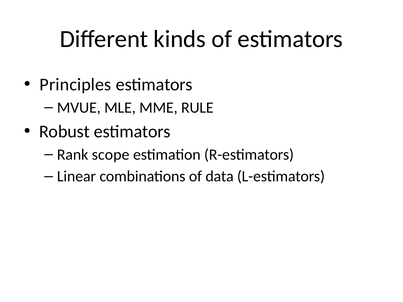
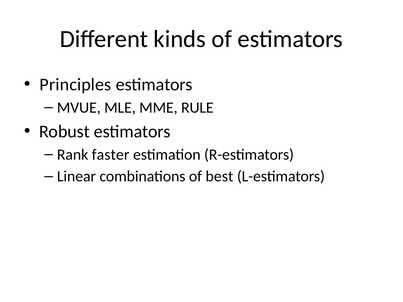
scope: scope -> faster
data: data -> best
